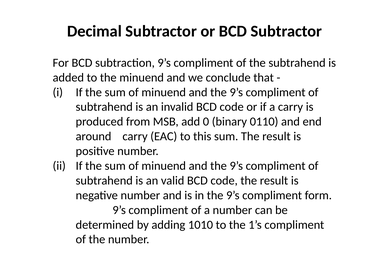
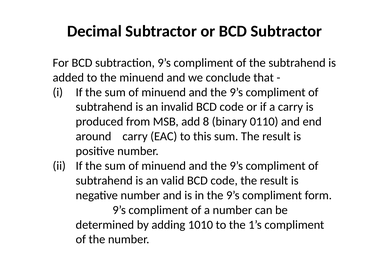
0: 0 -> 8
